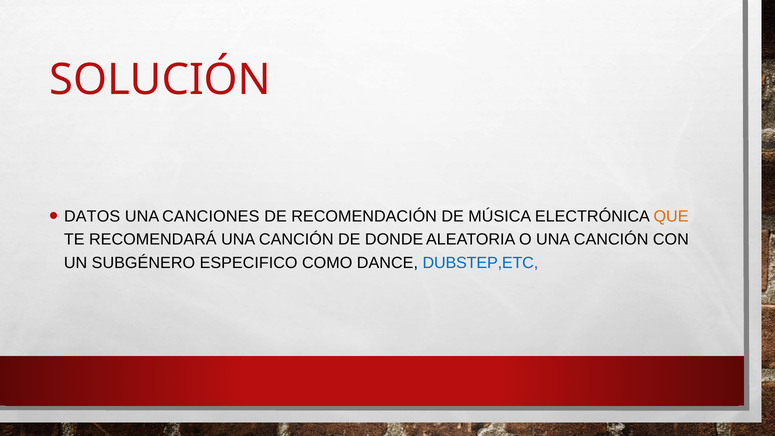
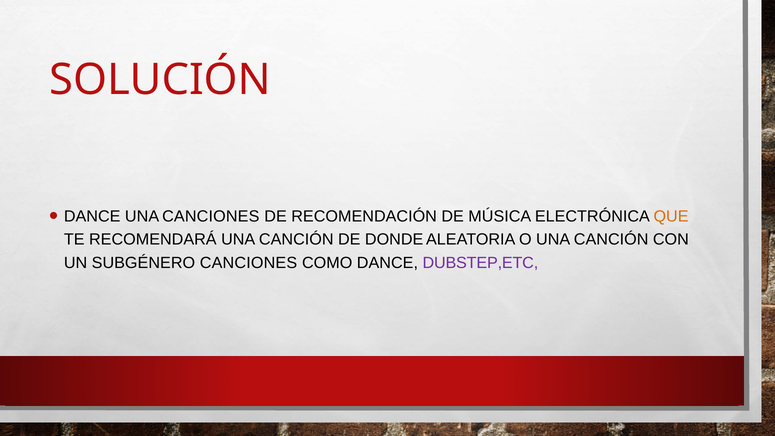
DATOS at (92, 216): DATOS -> DANCE
SUBGÉNERO ESPECIFICO: ESPECIFICO -> CANCIONES
DUBSTEP,ETC colour: blue -> purple
